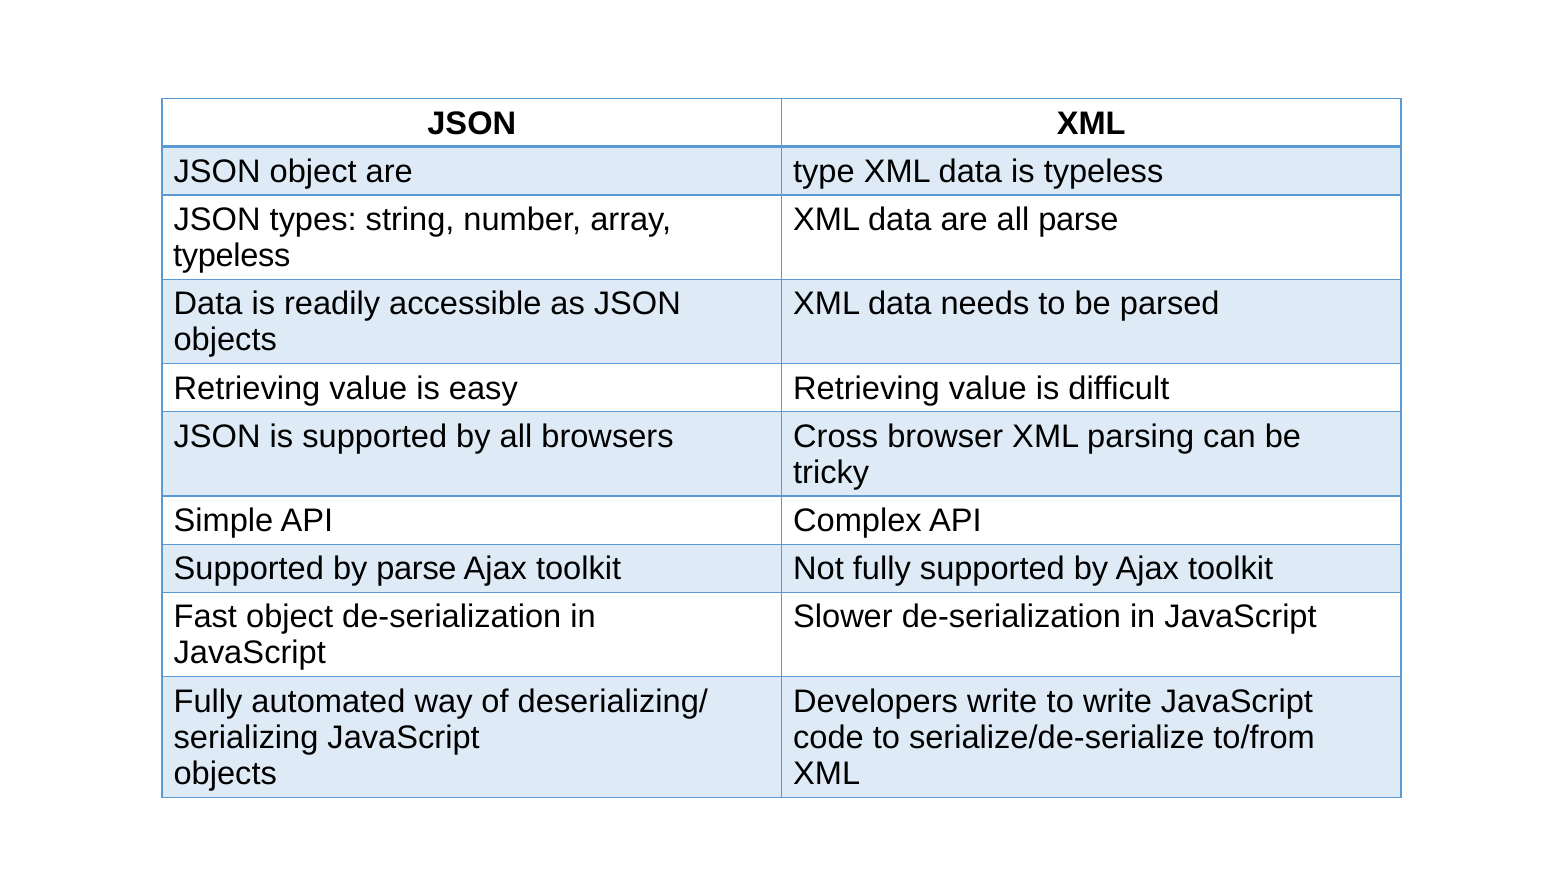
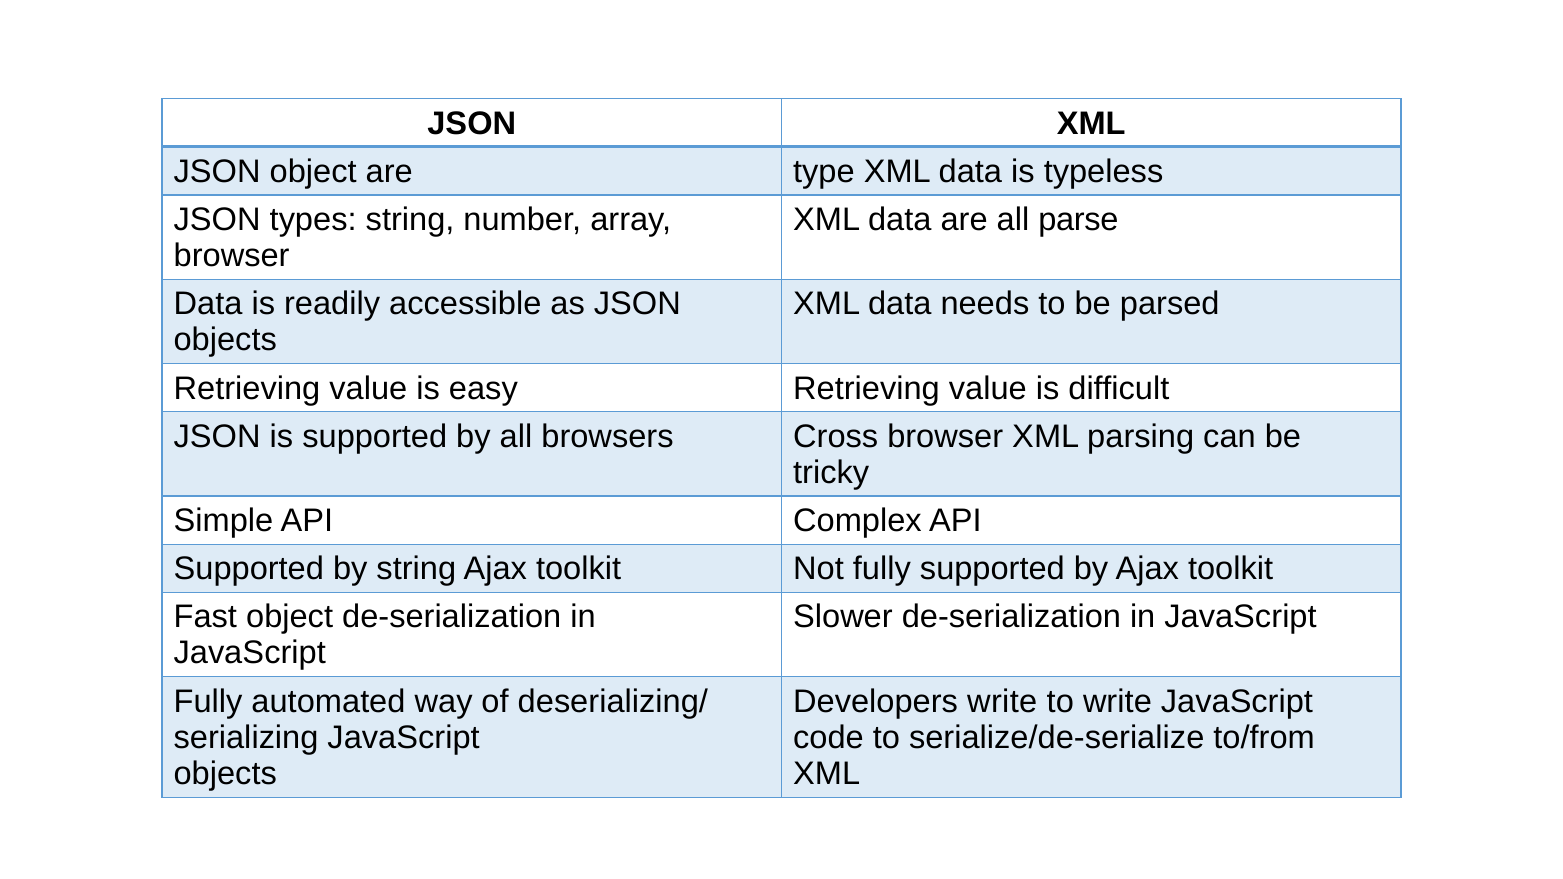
typeless at (232, 256): typeless -> browser
by parse: parse -> string
